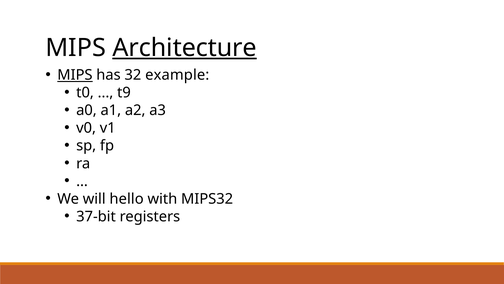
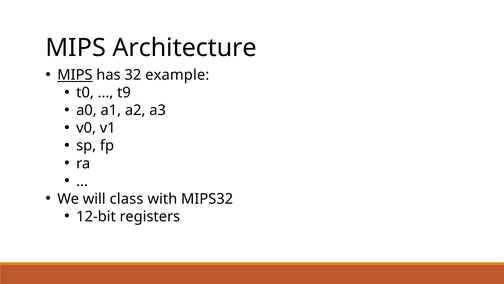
Architecture underline: present -> none
hello: hello -> class
37-bit: 37-bit -> 12-bit
